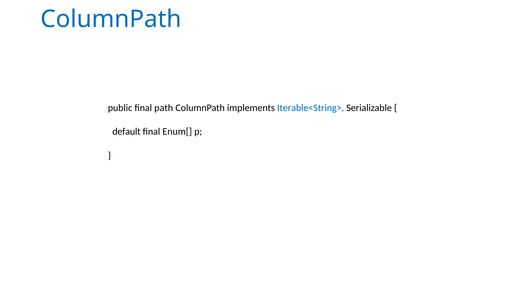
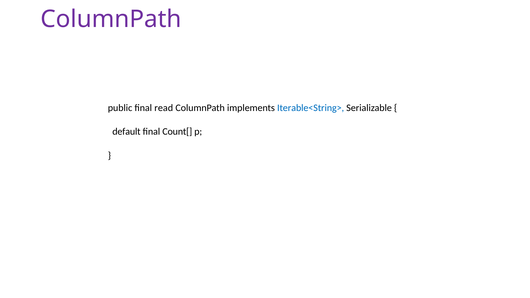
ColumnPath at (111, 19) colour: blue -> purple
path: path -> read
Enum[: Enum[ -> Count[
